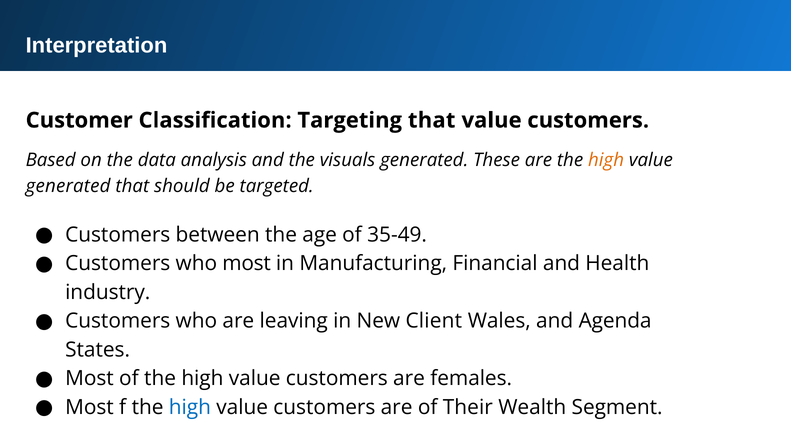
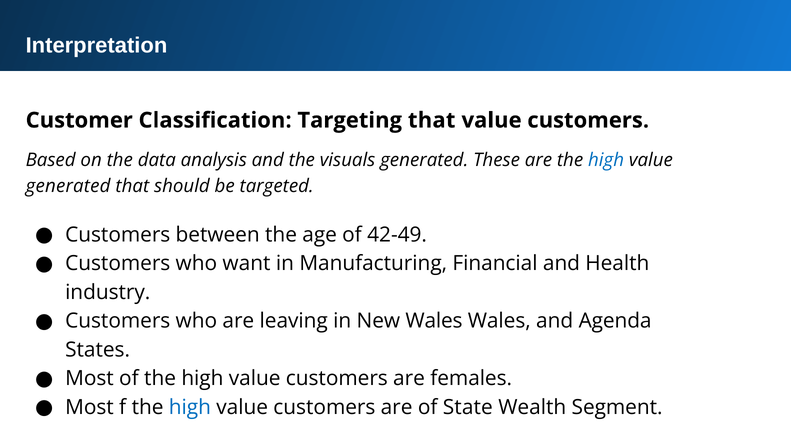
high at (606, 160) colour: orange -> blue
35-49: 35-49 -> 42-49
who most: most -> want
New Client: Client -> Wales
Their: Their -> State
